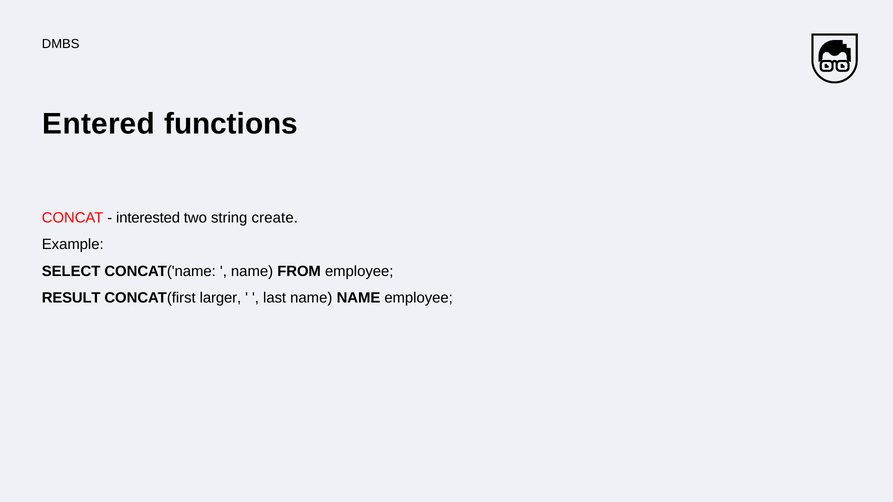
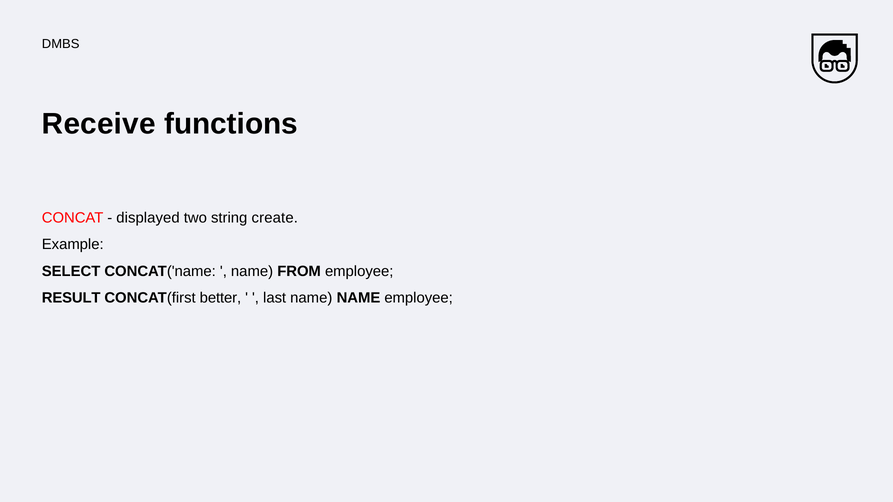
Entered: Entered -> Receive
interested: interested -> displayed
larger: larger -> better
